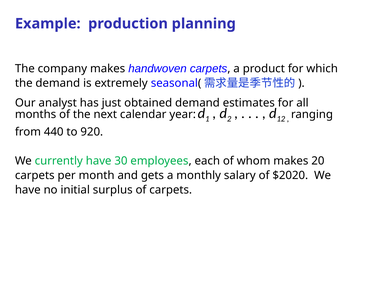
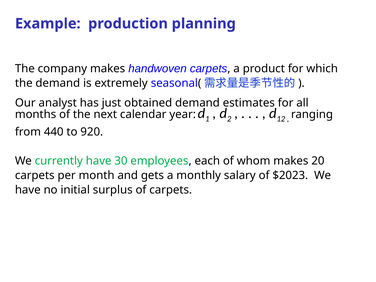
$2020: $2020 -> $2023
